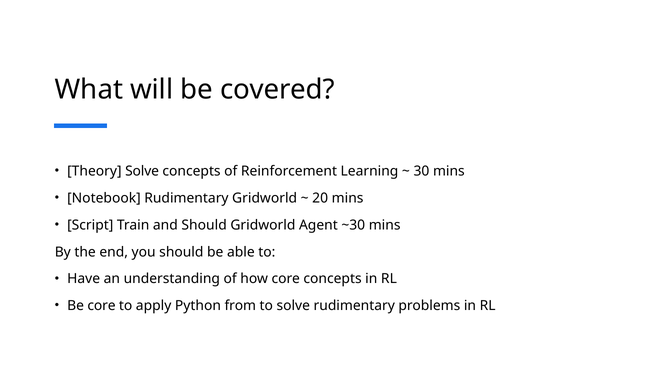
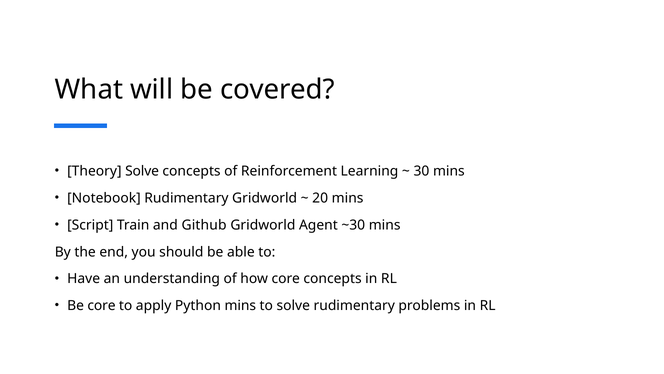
and Should: Should -> Github
Python from: from -> mins
